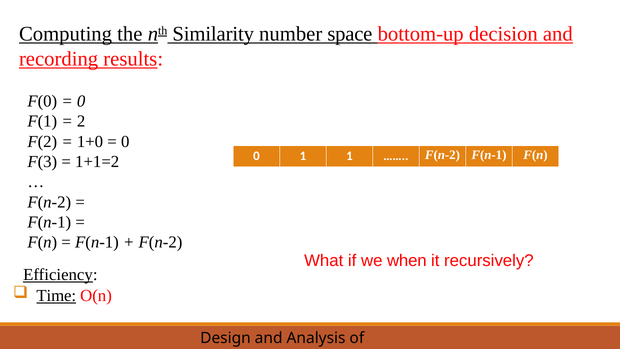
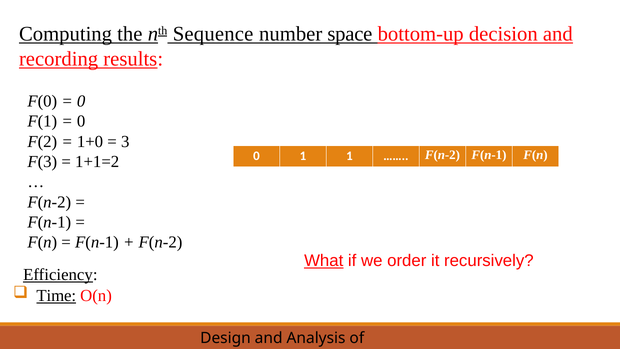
Similarity: Similarity -> Sequence
2 at (81, 121): 2 -> 0
0 at (125, 141): 0 -> 3
What underline: none -> present
when: when -> order
